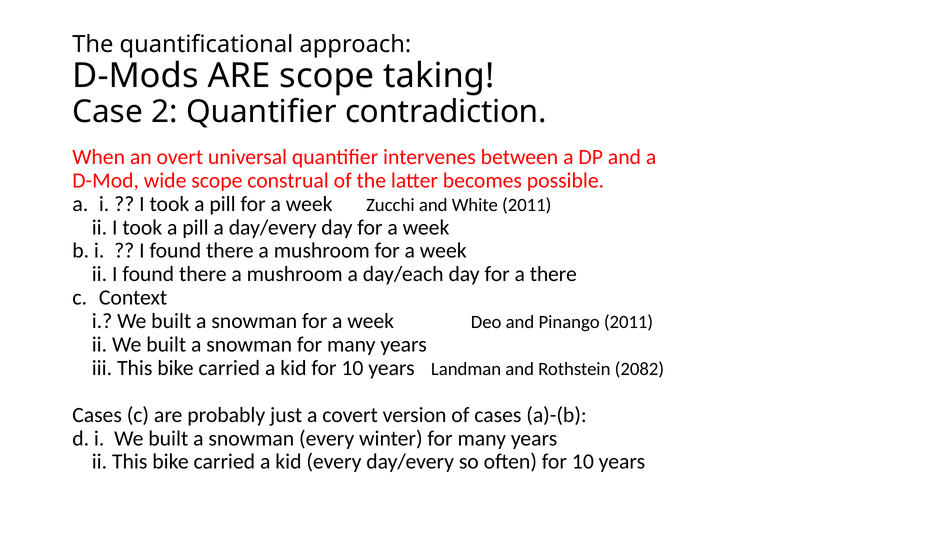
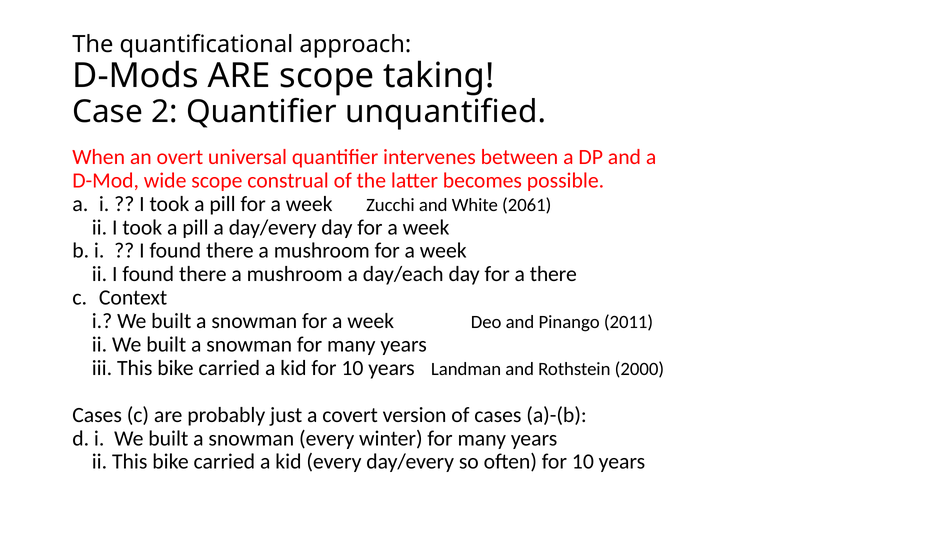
contradiction: contradiction -> unquantified
White 2011: 2011 -> 2061
2082: 2082 -> 2000
